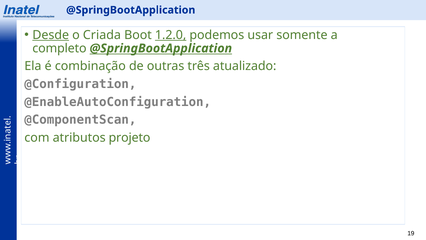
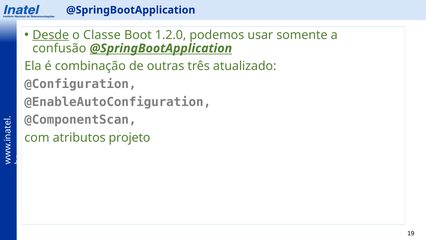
Criada: Criada -> Classe
1.2.0 underline: present -> none
completo: completo -> confusão
